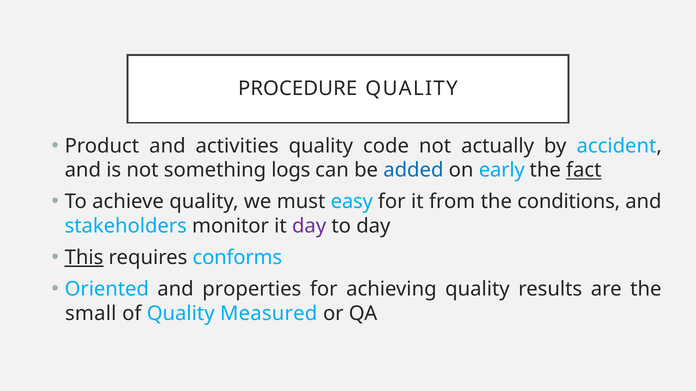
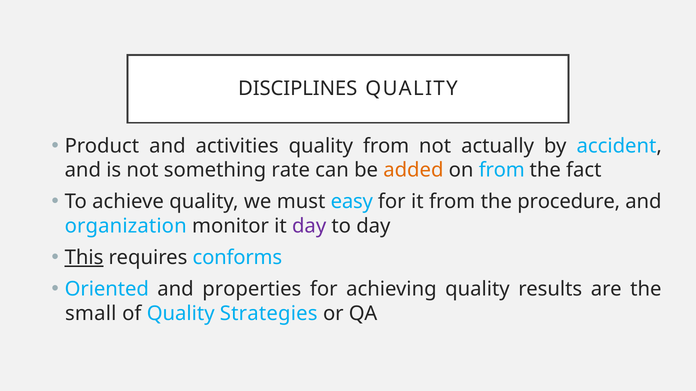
PROCEDURE: PROCEDURE -> DISCIPLINES
quality code: code -> from
logs: logs -> rate
added colour: blue -> orange
on early: early -> from
fact underline: present -> none
conditions: conditions -> procedure
stakeholders: stakeholders -> organization
Measured: Measured -> Strategies
